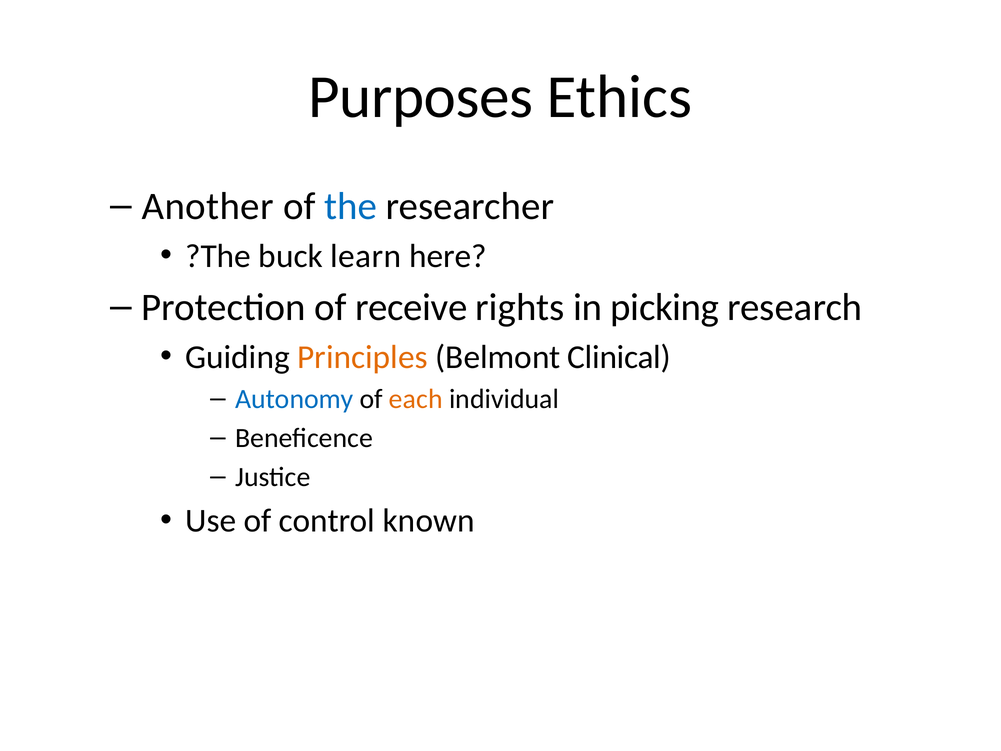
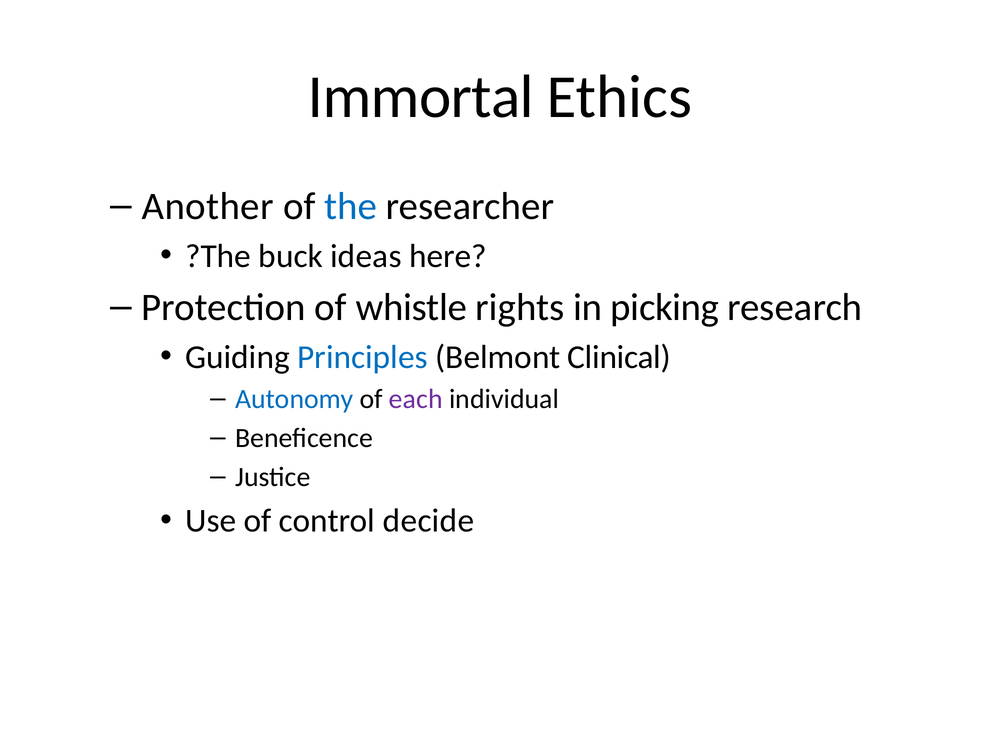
Purposes: Purposes -> Immortal
learn: learn -> ideas
receive: receive -> whistle
Principles colour: orange -> blue
each colour: orange -> purple
known: known -> decide
